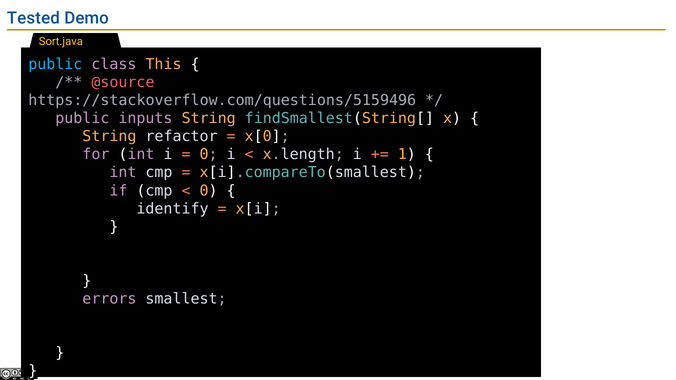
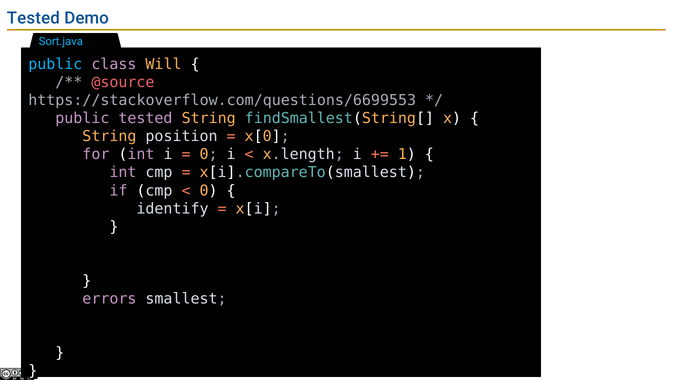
Sort.java colour: yellow -> light blue
This: This -> Will
https://stackoverflow.com/questions/5159496: https://stackoverflow.com/questions/5159496 -> https://stackoverflow.com/questions/6699553
public inputs: inputs -> tested
refactor: refactor -> position
